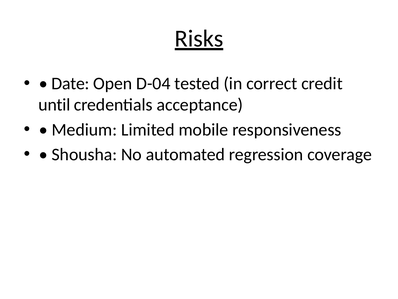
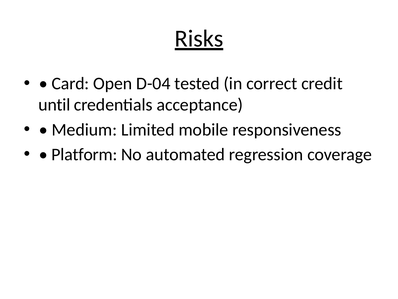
Date: Date -> Card
Shousha: Shousha -> Platform
